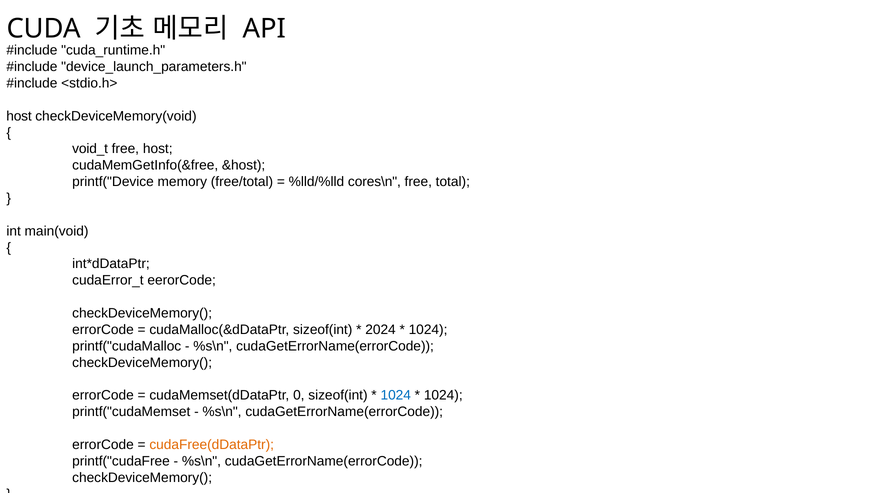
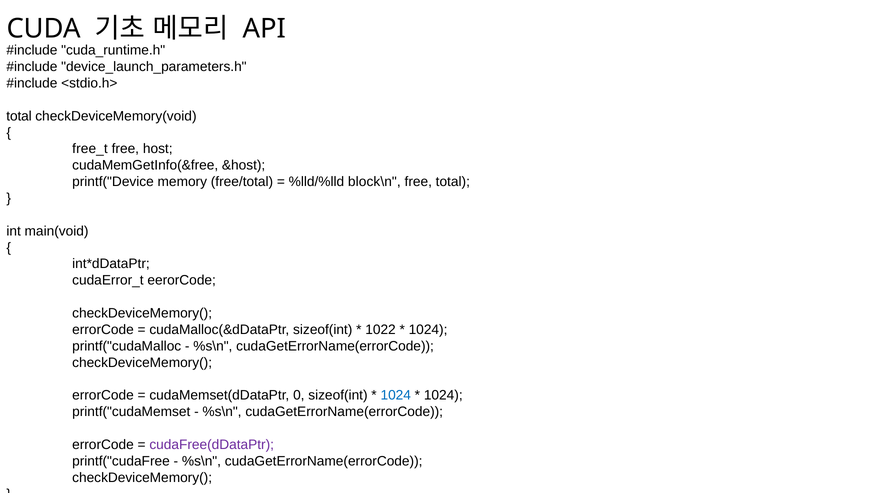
host at (19, 116): host -> total
void_t: void_t -> free_t
cores\n: cores\n -> block\n
2024: 2024 -> 1022
cudaFree(dDataPtr colour: orange -> purple
